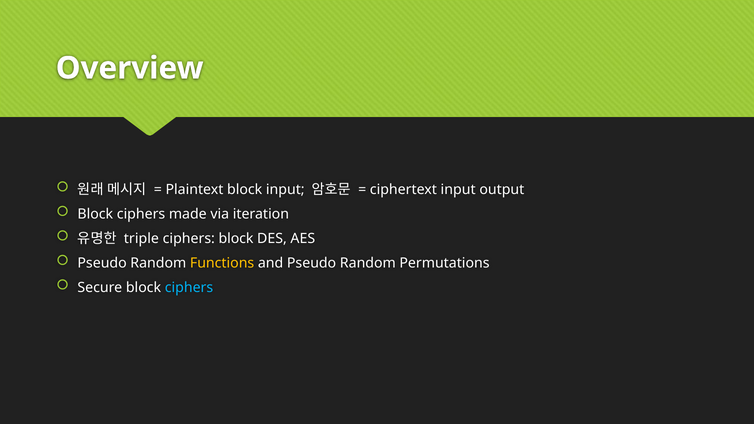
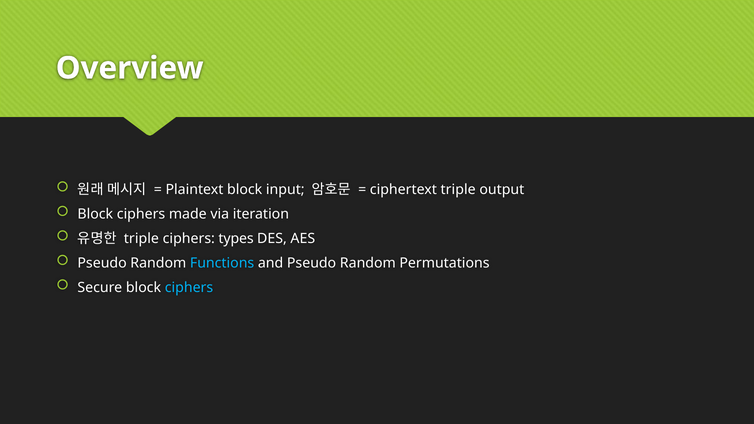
ciphertext input: input -> triple
ciphers block: block -> types
Functions colour: yellow -> light blue
